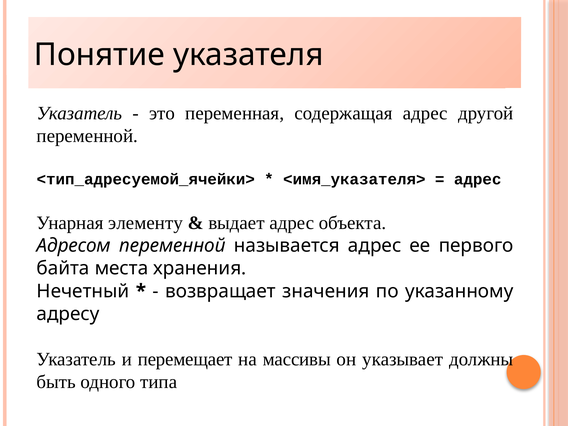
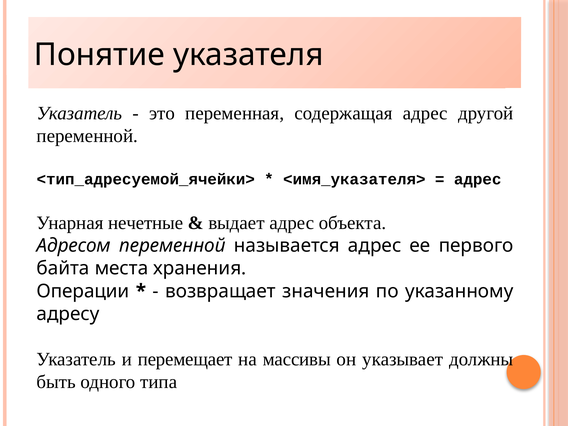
элементу: элементу -> нечетные
Нечетный: Нечетный -> Операции
